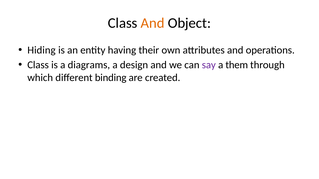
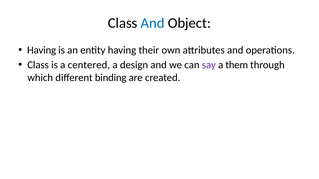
And at (153, 23) colour: orange -> blue
Hiding at (42, 50): Hiding -> Having
diagrams: diagrams -> centered
